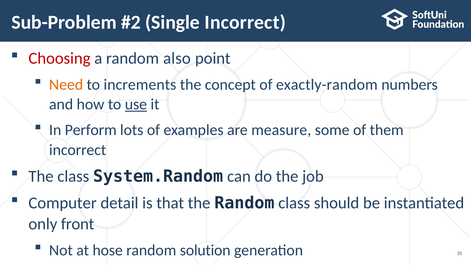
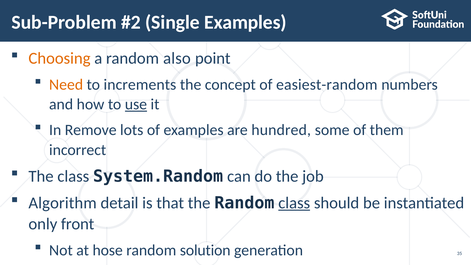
Single Incorrect: Incorrect -> Examples
Choosing colour: red -> orange
exactly-random: exactly-random -> easiest-random
Perform: Perform -> Remove
measure: measure -> hundred
Computer: Computer -> Algorithm
class at (294, 203) underline: none -> present
